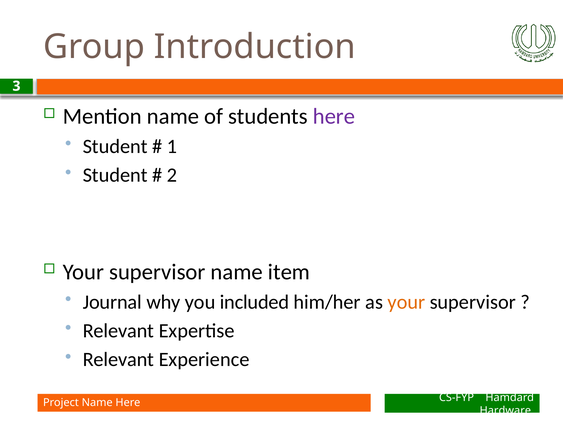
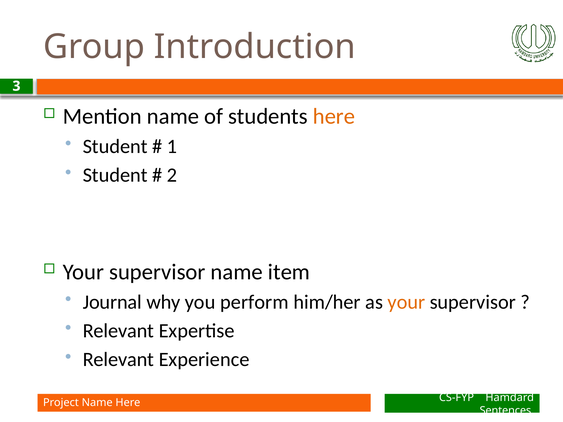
here at (334, 117) colour: purple -> orange
included: included -> perform
Hardware: Hardware -> Sentences
